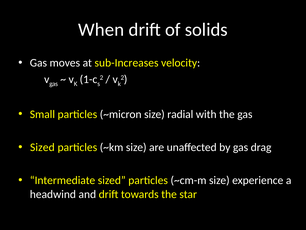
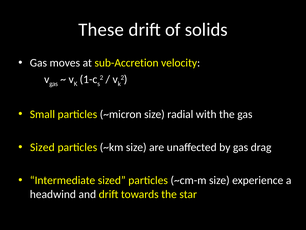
When: When -> These
sub-Increases: sub-Increases -> sub-Accretion
